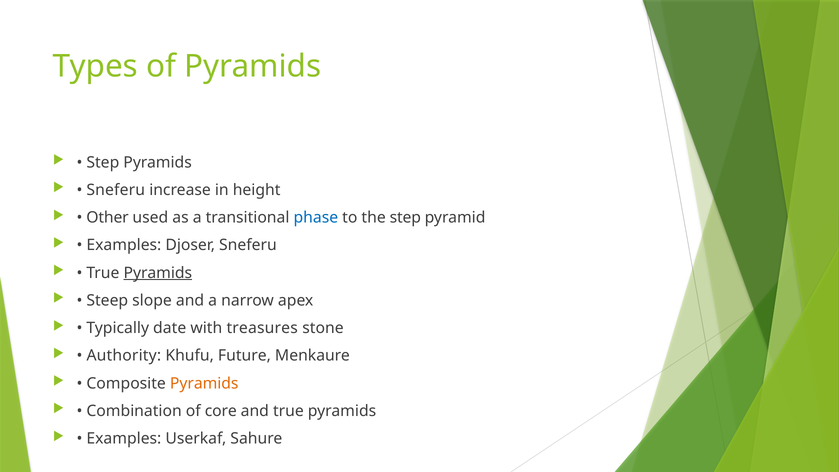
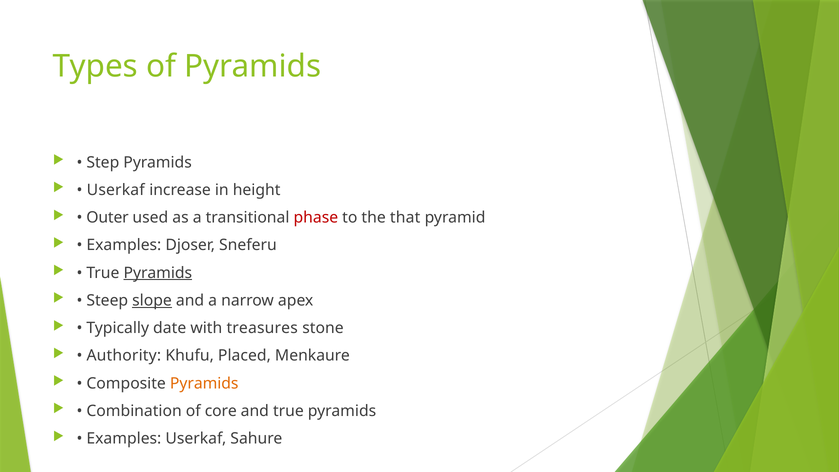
Sneferu at (116, 190): Sneferu -> Userkaf
Other: Other -> Outer
phase colour: blue -> red
the step: step -> that
slope underline: none -> present
Future: Future -> Placed
